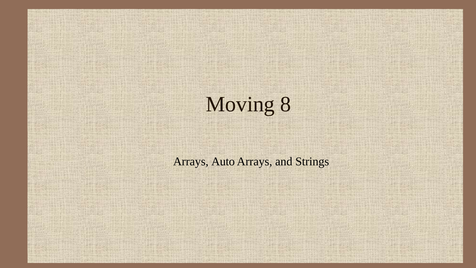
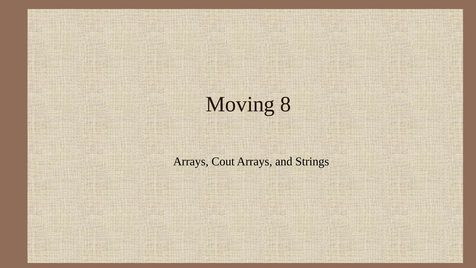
Auto: Auto -> Cout
